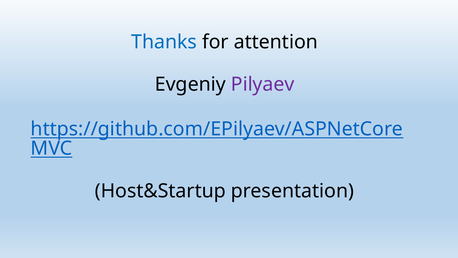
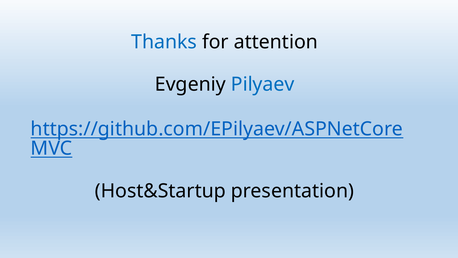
Pilyaev colour: purple -> blue
